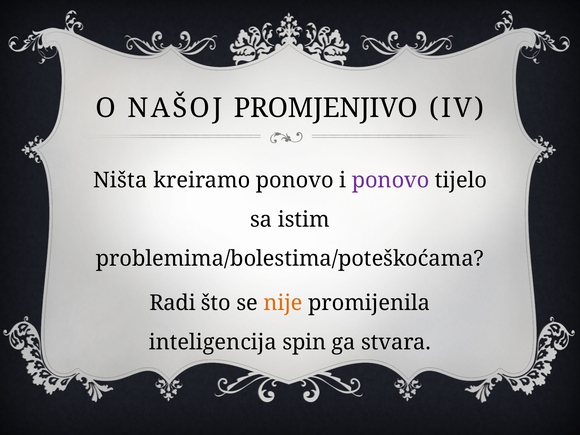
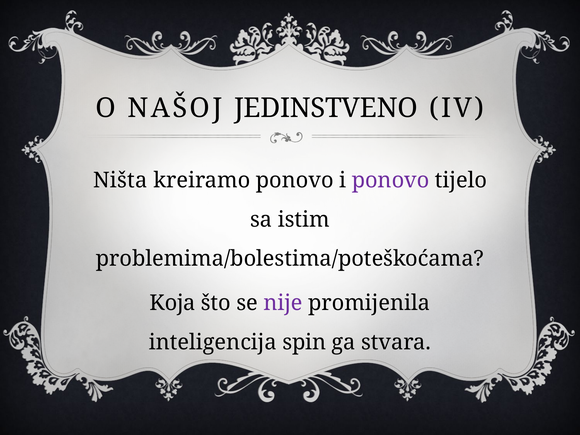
PROMJENJIVO: PROMJENJIVO -> JEDINSTVENO
Radi: Radi -> Koja
nije colour: orange -> purple
